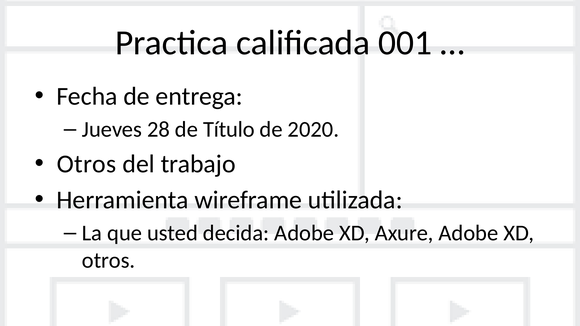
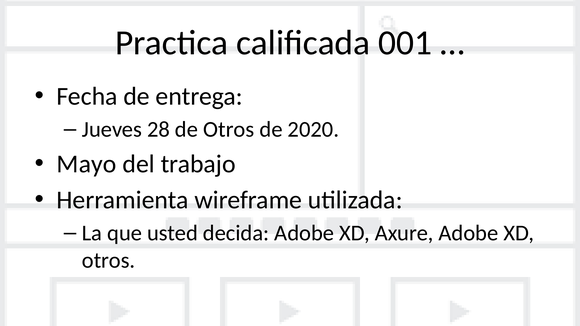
de Título: Título -> Otros
Otros at (87, 164): Otros -> Mayo
